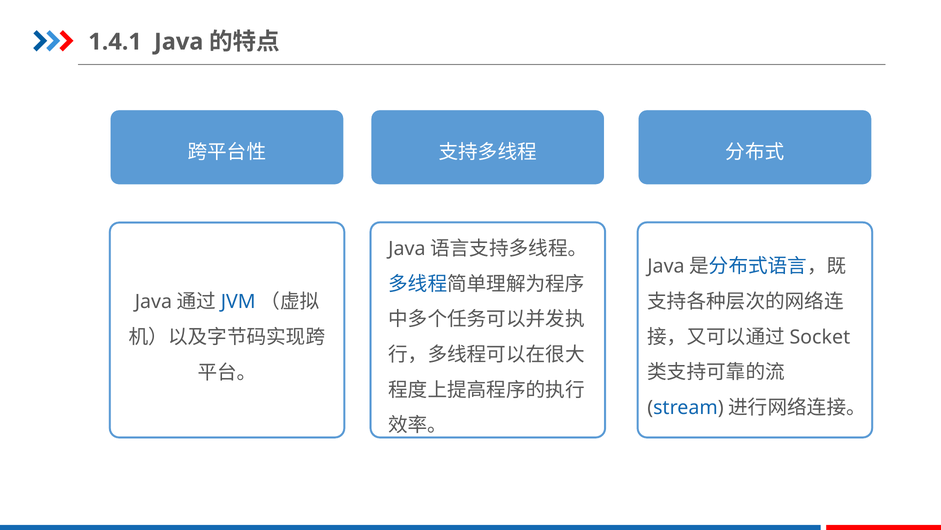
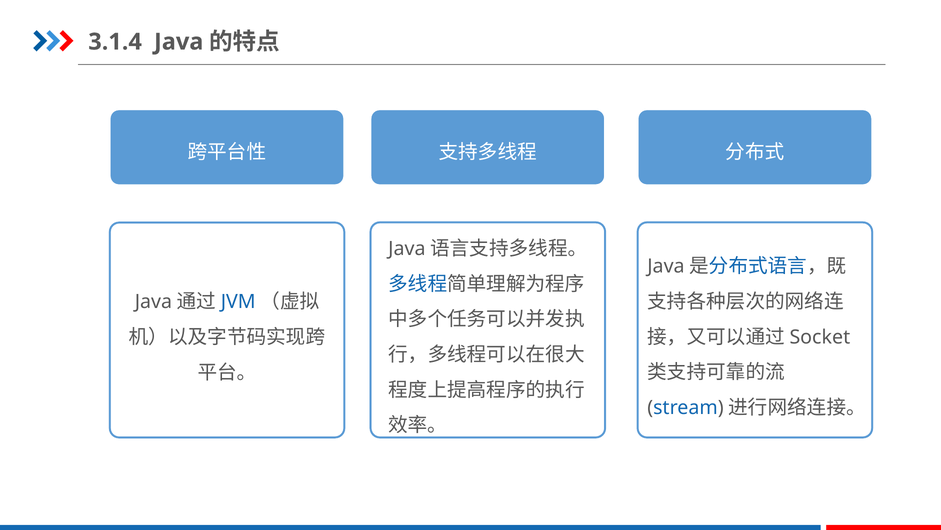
1.4.1: 1.4.1 -> 3.1.4
